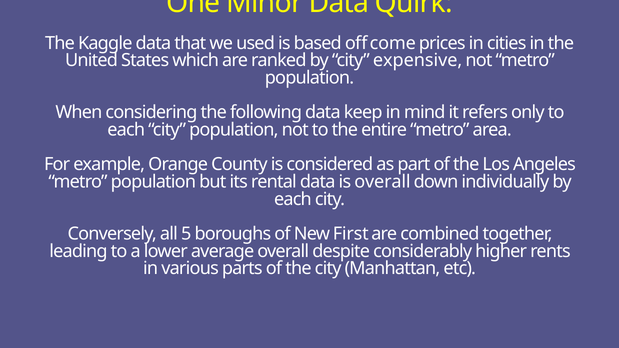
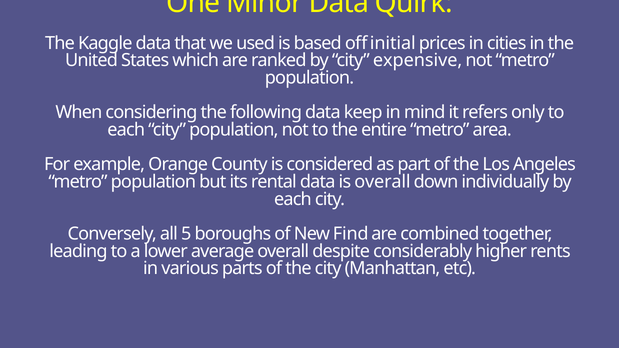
come: come -> initial
First: First -> Find
